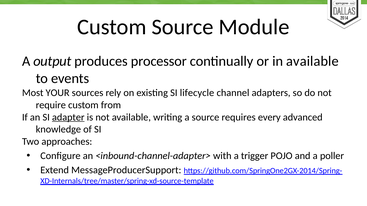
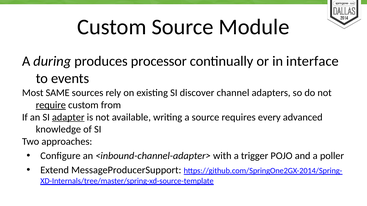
output: output -> during
in available: available -> interface
YOUR: YOUR -> SAME
lifecycle: lifecycle -> discover
require underline: none -> present
